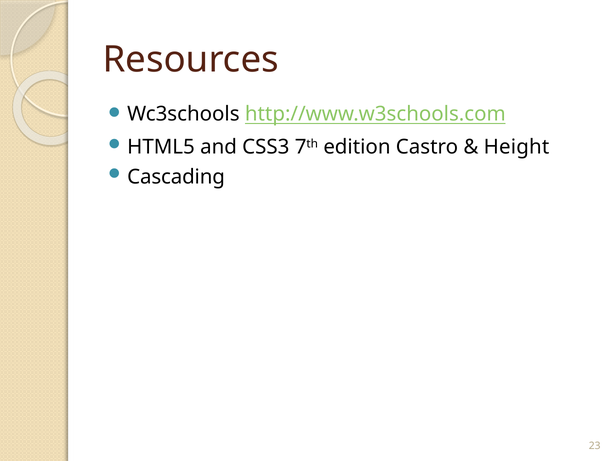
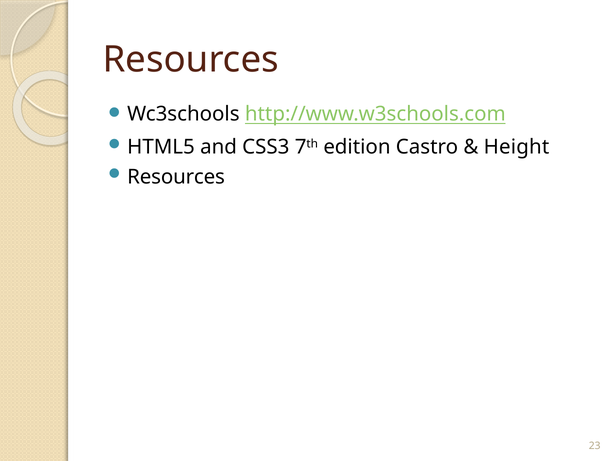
Cascading at (176, 177): Cascading -> Resources
